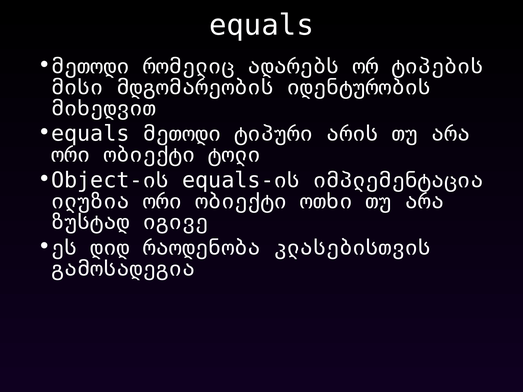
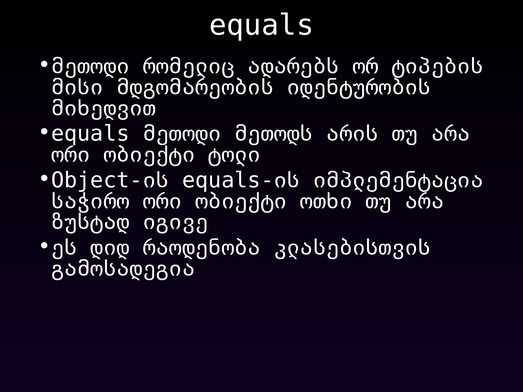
ტიპური: ტიპური -> მეთოდს
ილუზია: ილუზია -> საჭირო
